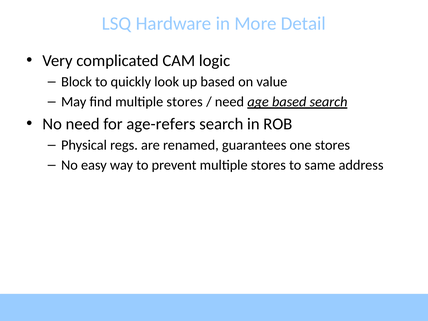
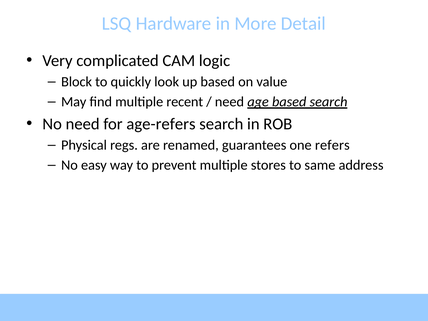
find multiple stores: stores -> recent
one stores: stores -> refers
